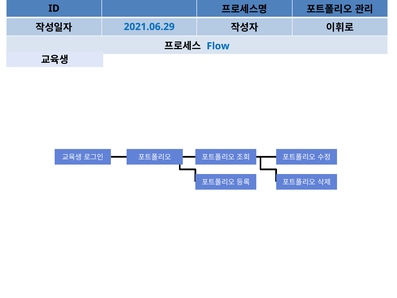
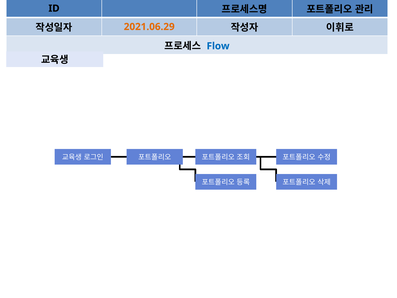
2021.06.29 colour: blue -> orange
